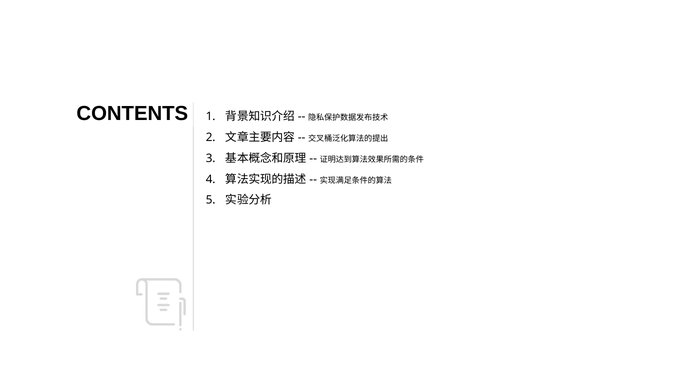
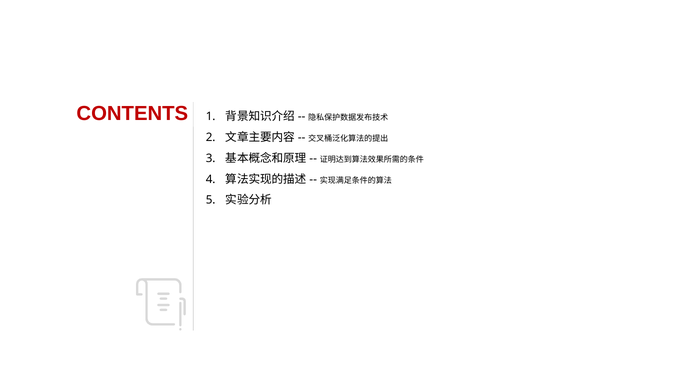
CONTENTS colour: black -> red
